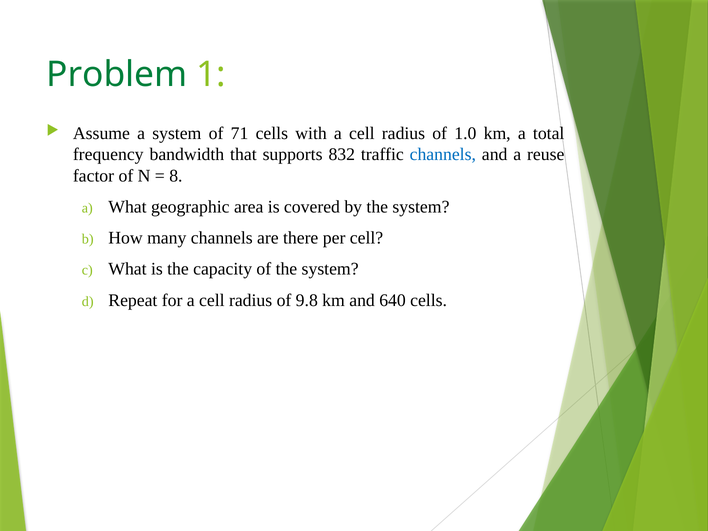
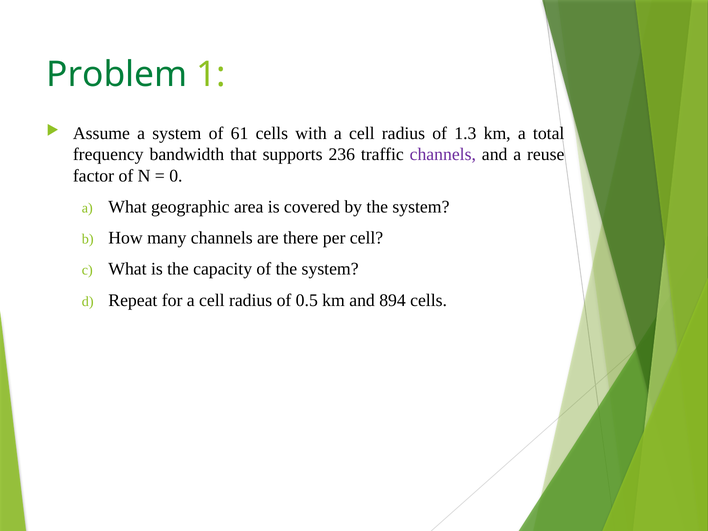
71: 71 -> 61
1.0: 1.0 -> 1.3
832: 832 -> 236
channels at (443, 155) colour: blue -> purple
8: 8 -> 0
9.8: 9.8 -> 0.5
640: 640 -> 894
